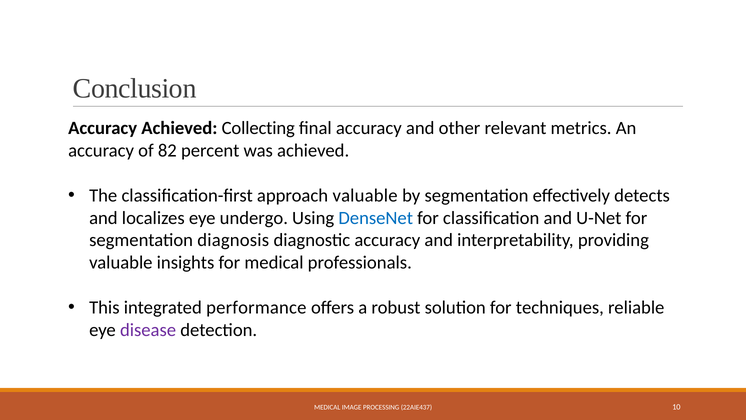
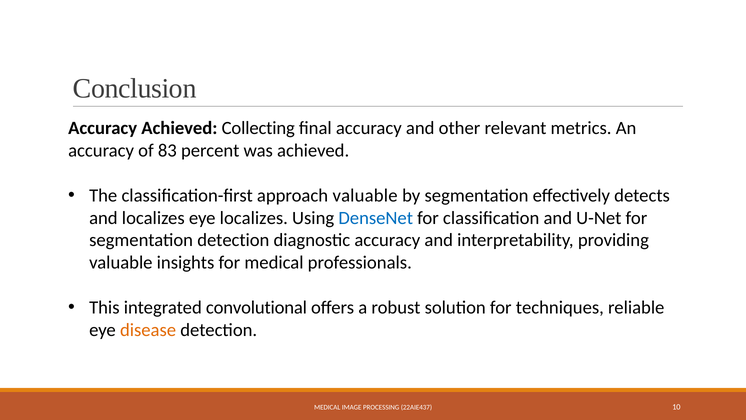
82: 82 -> 83
eye undergo: undergo -> localizes
segmentation diagnosis: diagnosis -> detection
performance: performance -> convolutional
disease colour: purple -> orange
